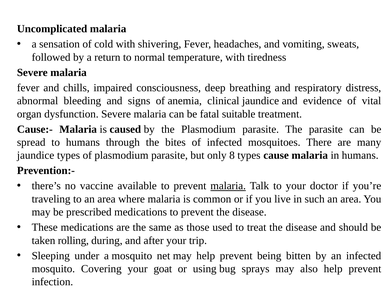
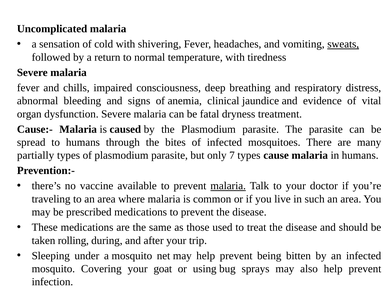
sweats underline: none -> present
suitable: suitable -> dryness
jaundice at (36, 155): jaundice -> partially
8: 8 -> 7
